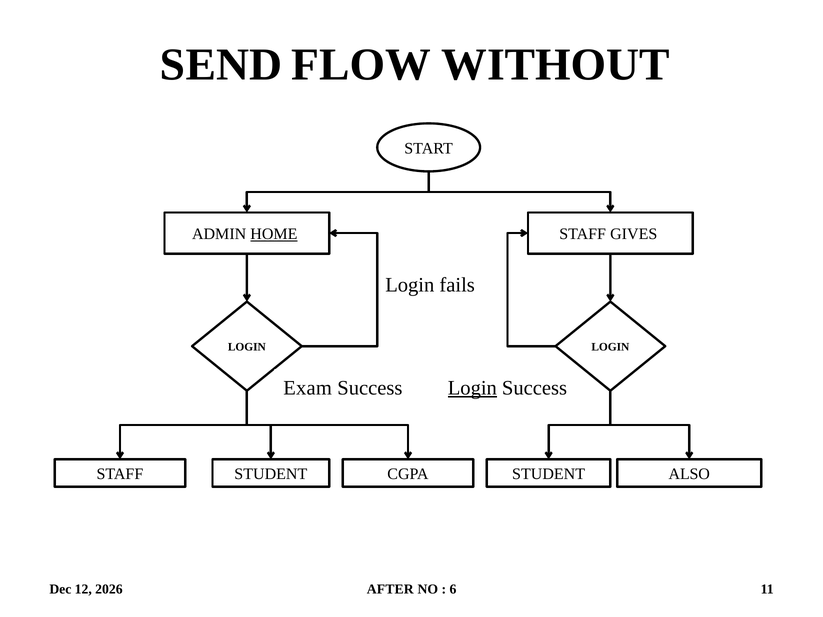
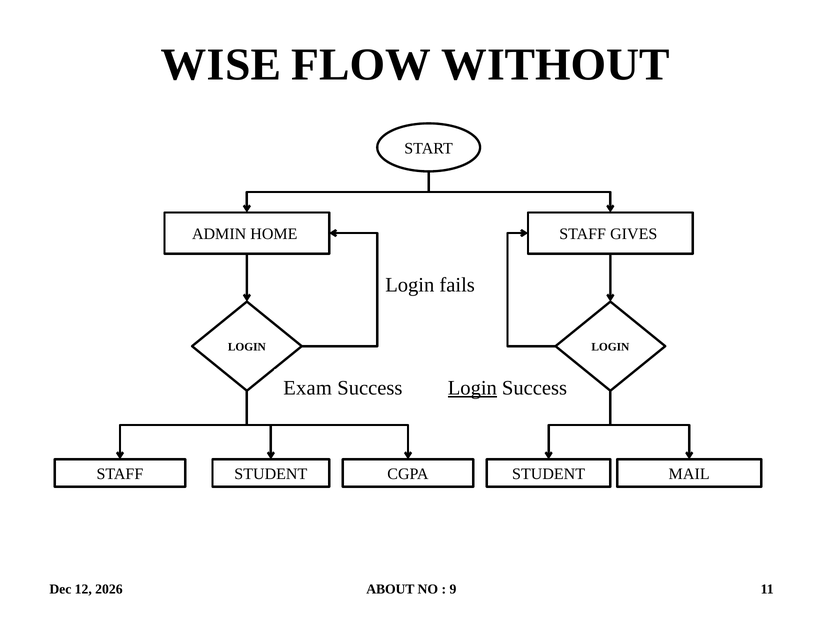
SEND: SEND -> WISE
HOME underline: present -> none
ALSO: ALSO -> MAIL
AFTER: AFTER -> ABOUT
6: 6 -> 9
